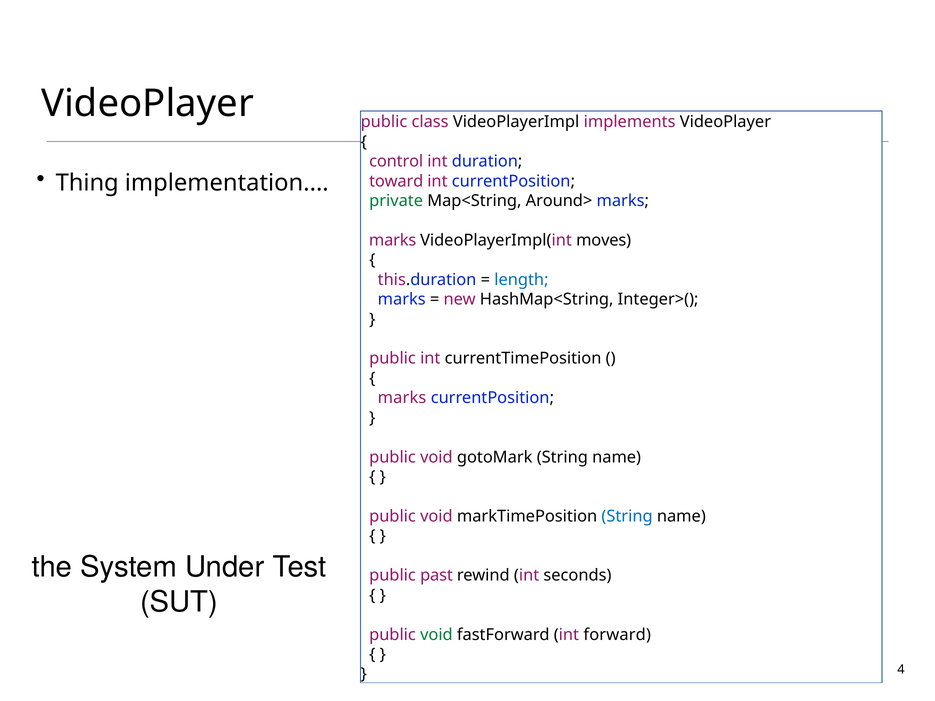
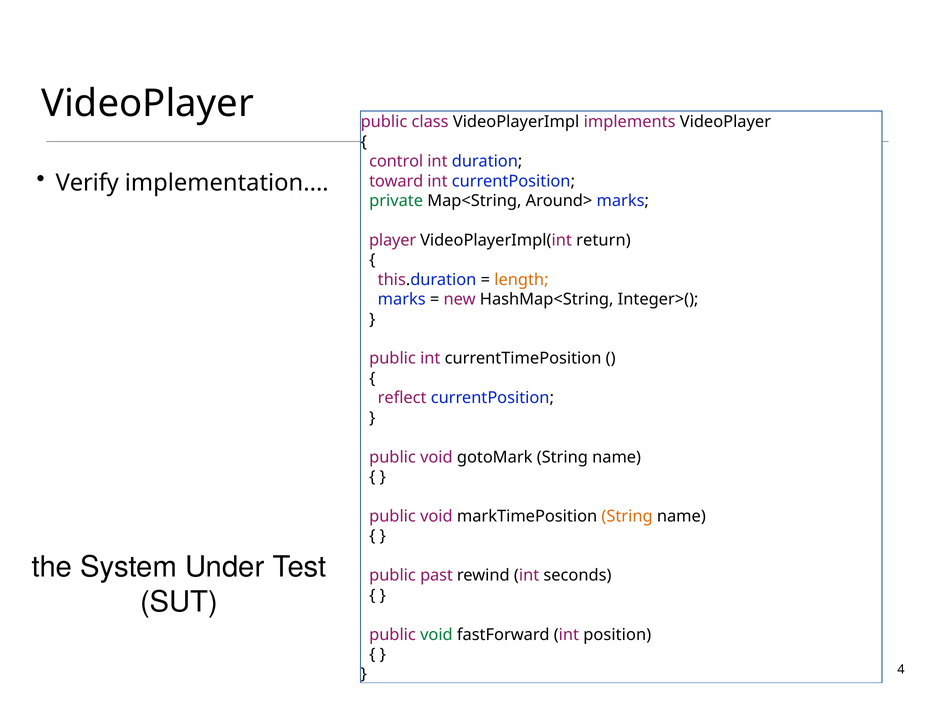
Thing: Thing -> Verify
marks at (393, 240): marks -> player
moves: moves -> return
length colour: blue -> orange
marks at (402, 398): marks -> reflect
String at (627, 516) colour: blue -> orange
forward: forward -> position
